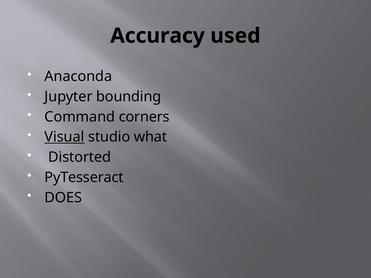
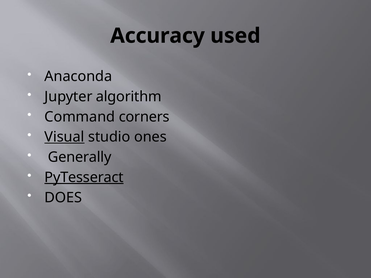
bounding: bounding -> algorithm
what: what -> ones
Distorted: Distorted -> Generally
PyTesseract underline: none -> present
